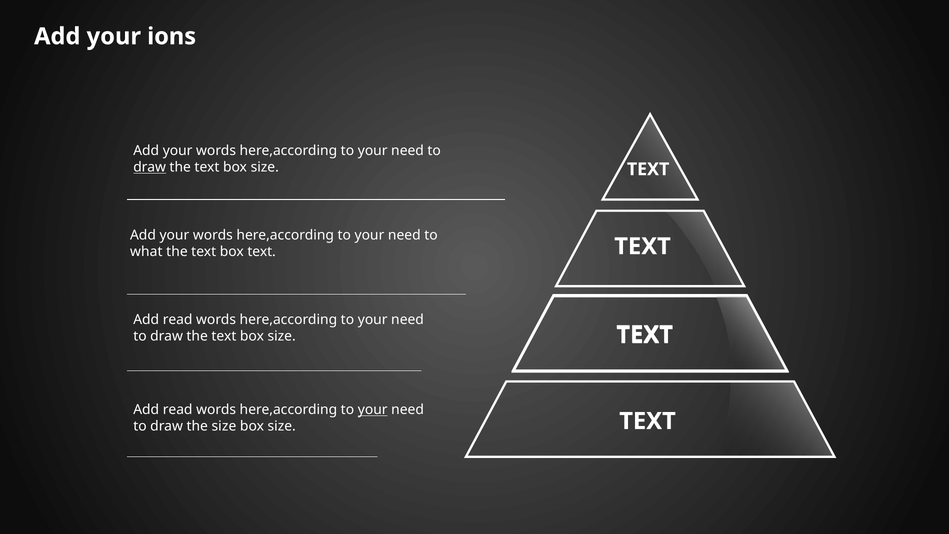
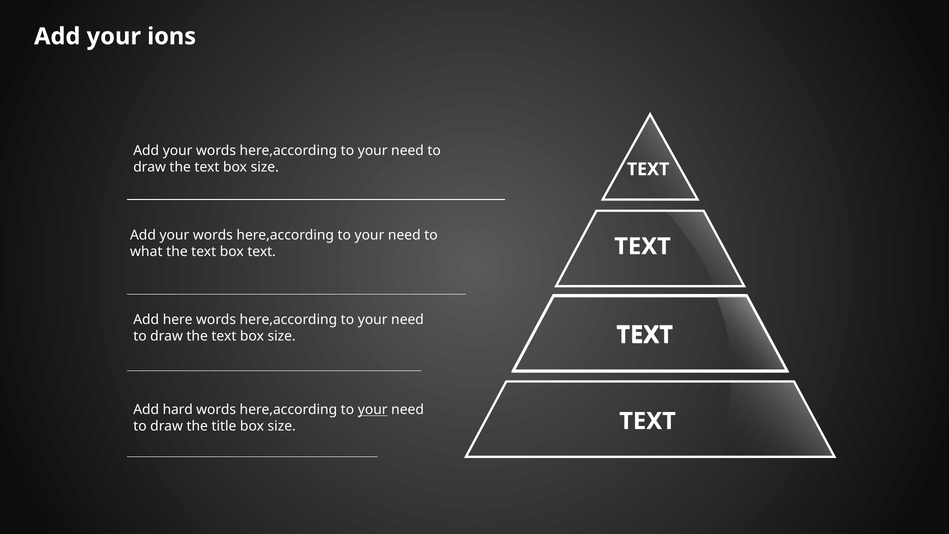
draw at (150, 167) underline: present -> none
read at (178, 320): read -> here
read at (178, 410): read -> hard
the size: size -> title
